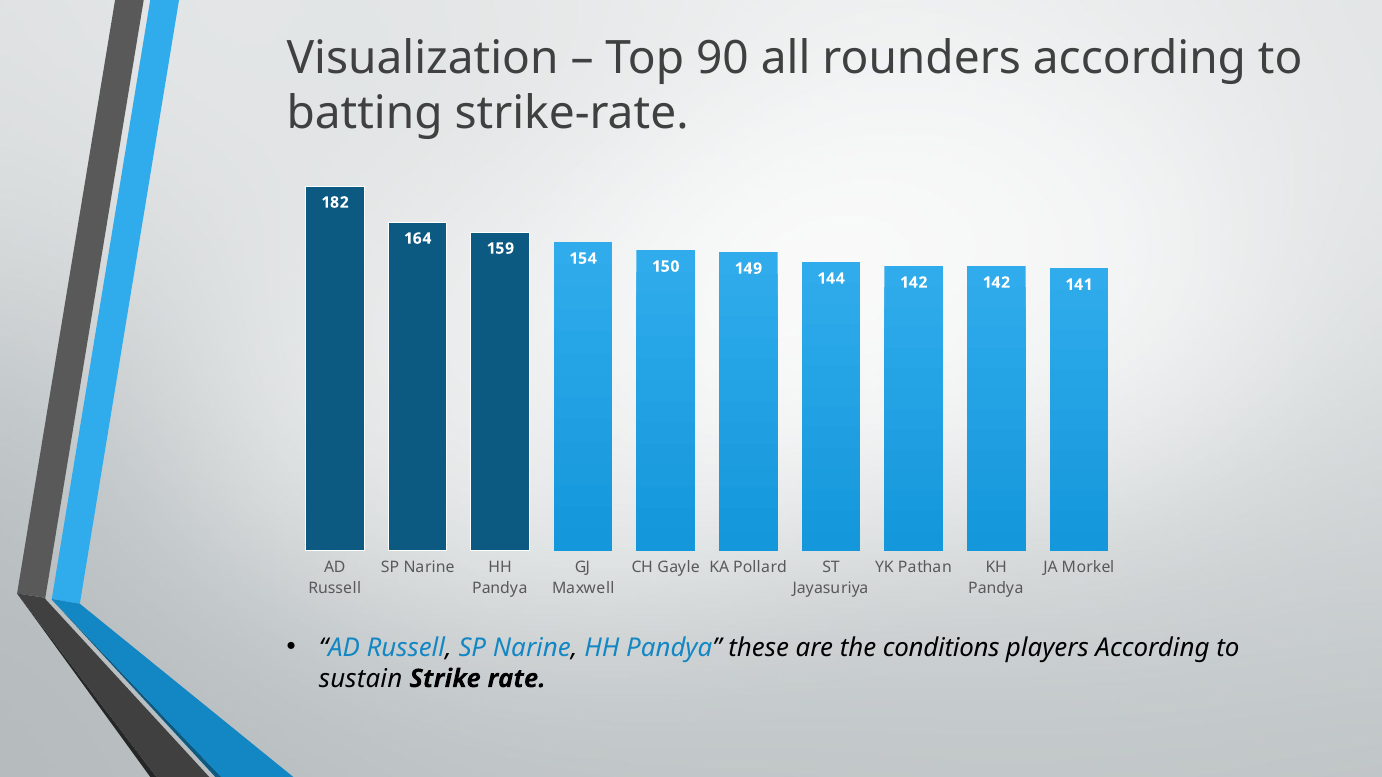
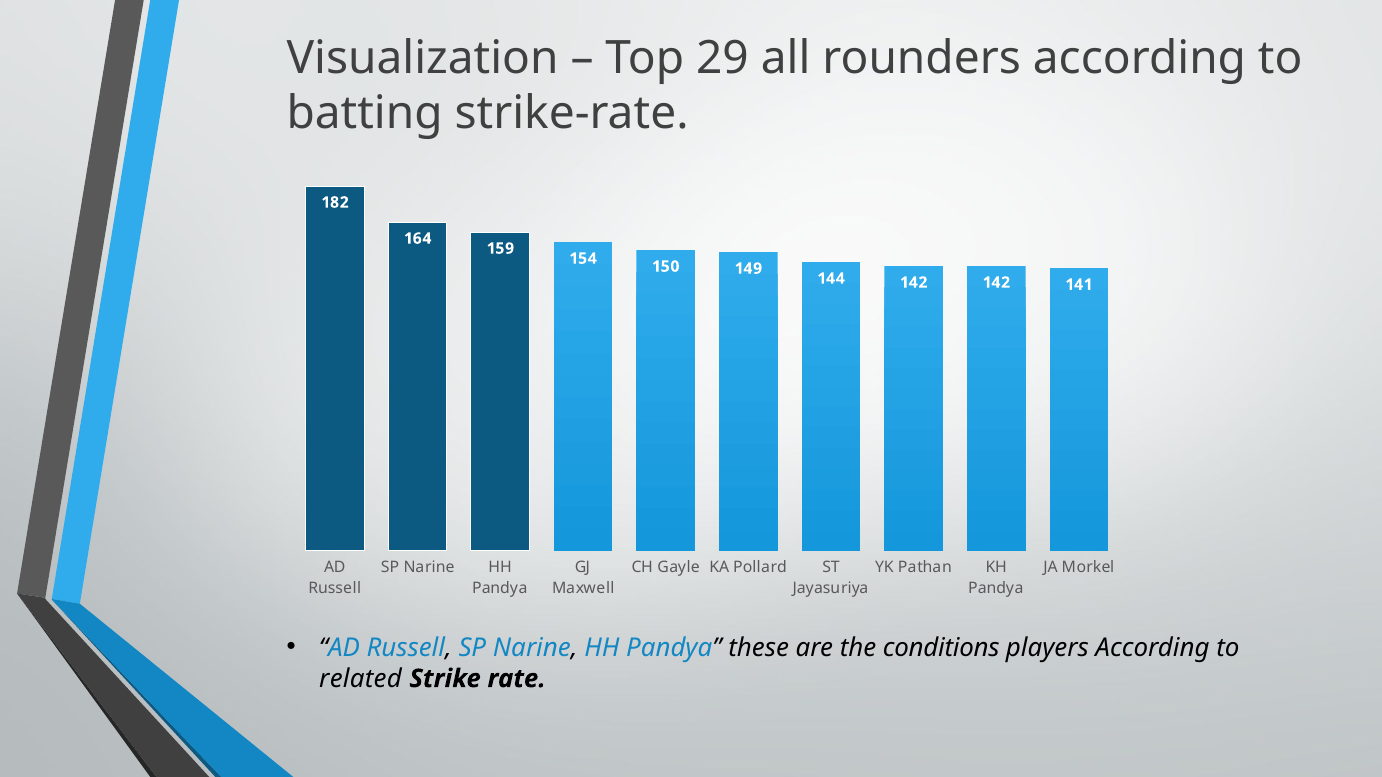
90: 90 -> 29
sustain: sustain -> related
